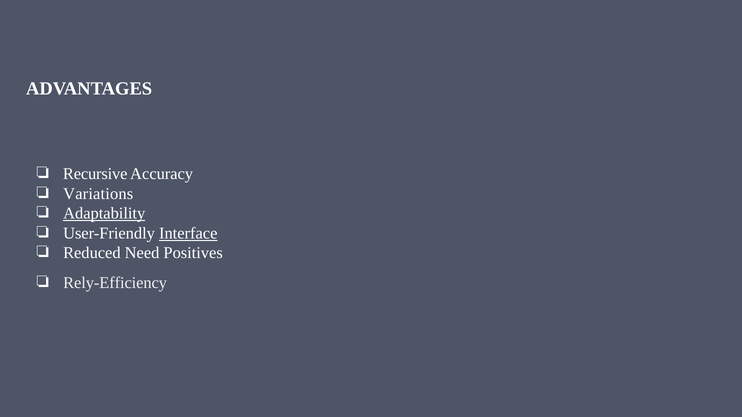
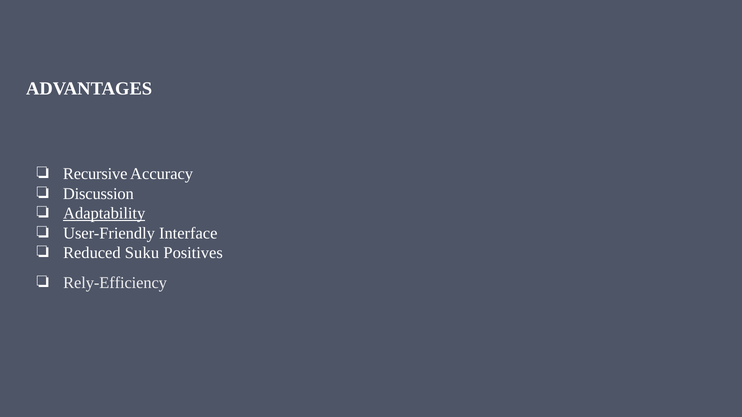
Variations: Variations -> Discussion
Interface underline: present -> none
Need: Need -> Suku
